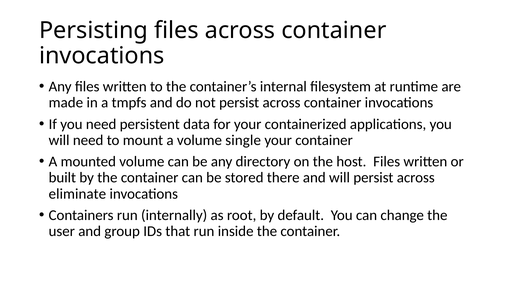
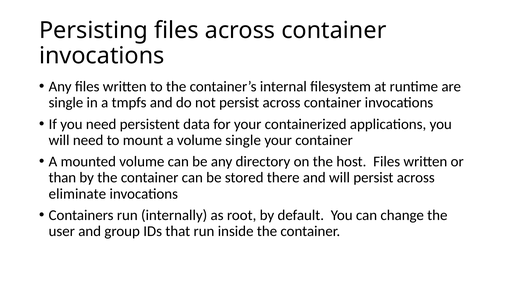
made at (66, 103): made -> single
built: built -> than
